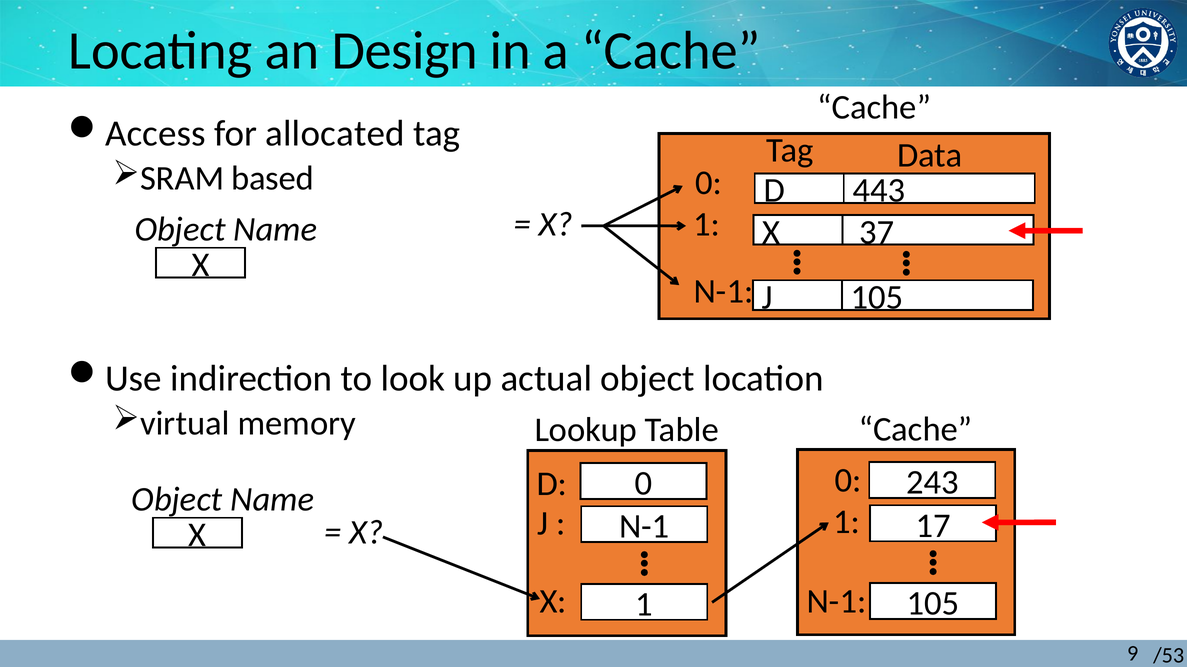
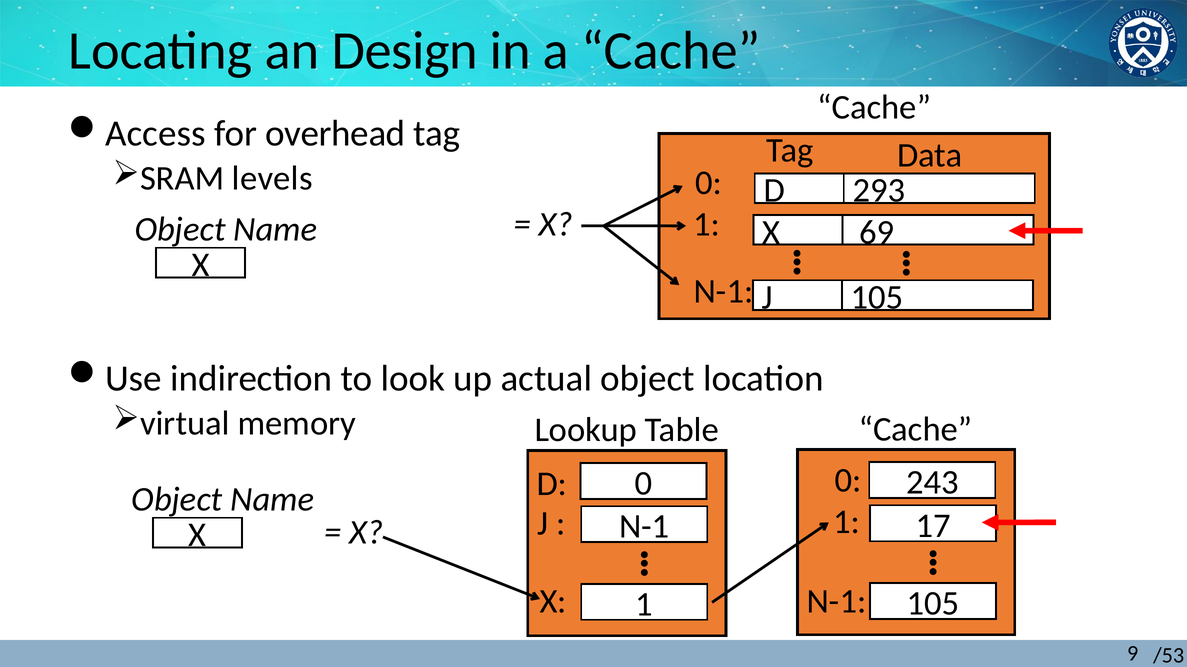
allocated: allocated -> overhead
based: based -> levels
443: 443 -> 293
37: 37 -> 69
